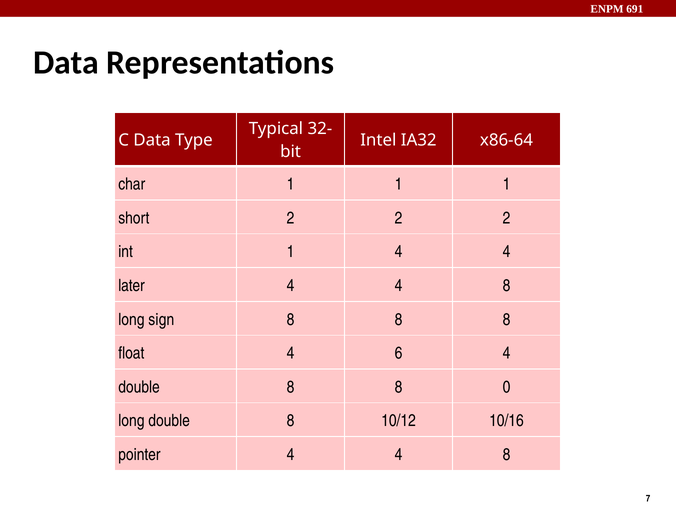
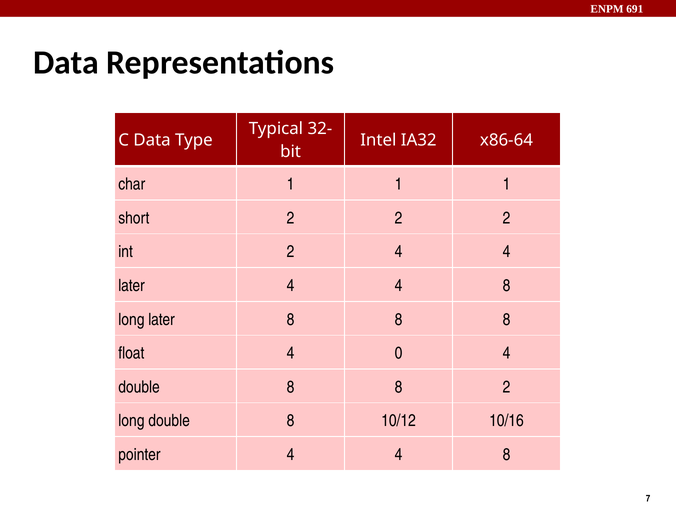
int 1: 1 -> 2
long sign: sign -> later
6: 6 -> 0
8 0: 0 -> 2
